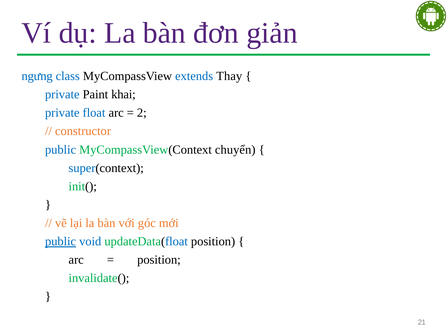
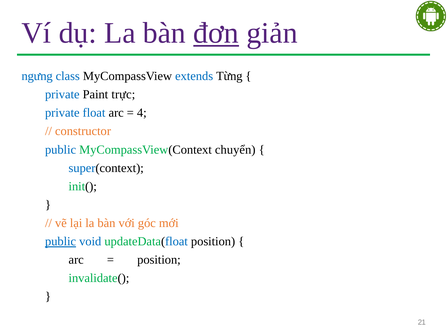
đơn underline: none -> present
Thay: Thay -> Từng
khai: khai -> trực
2: 2 -> 4
